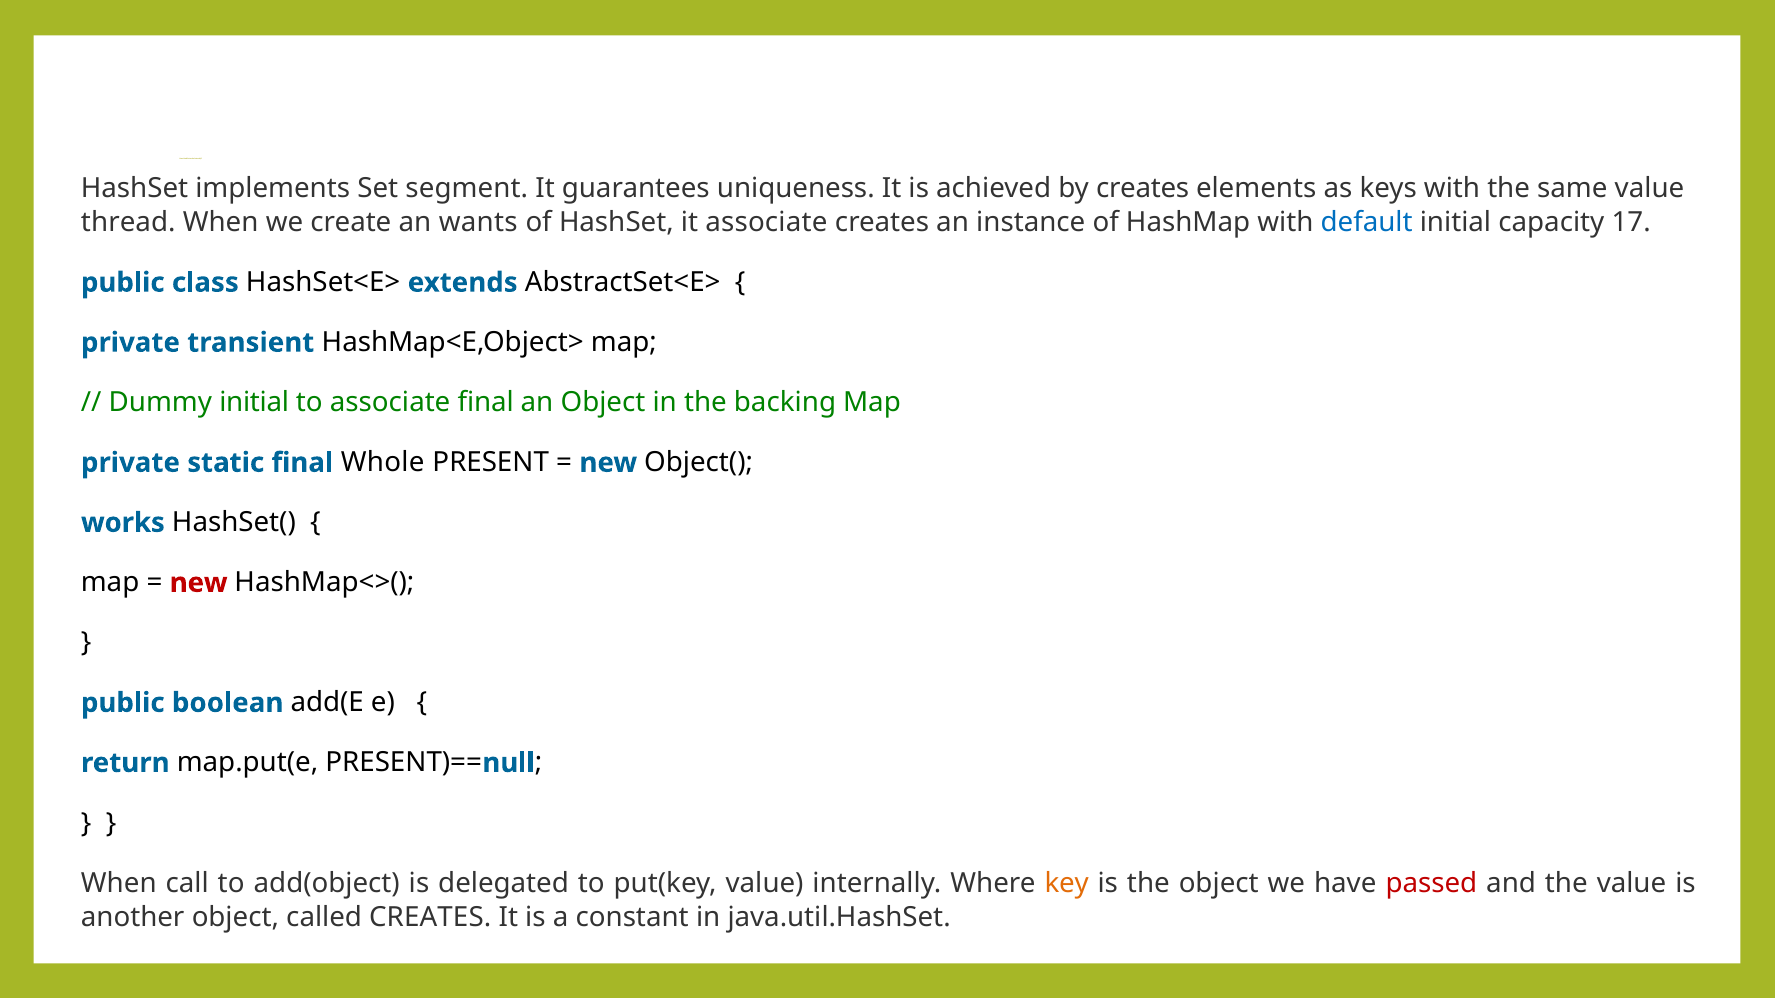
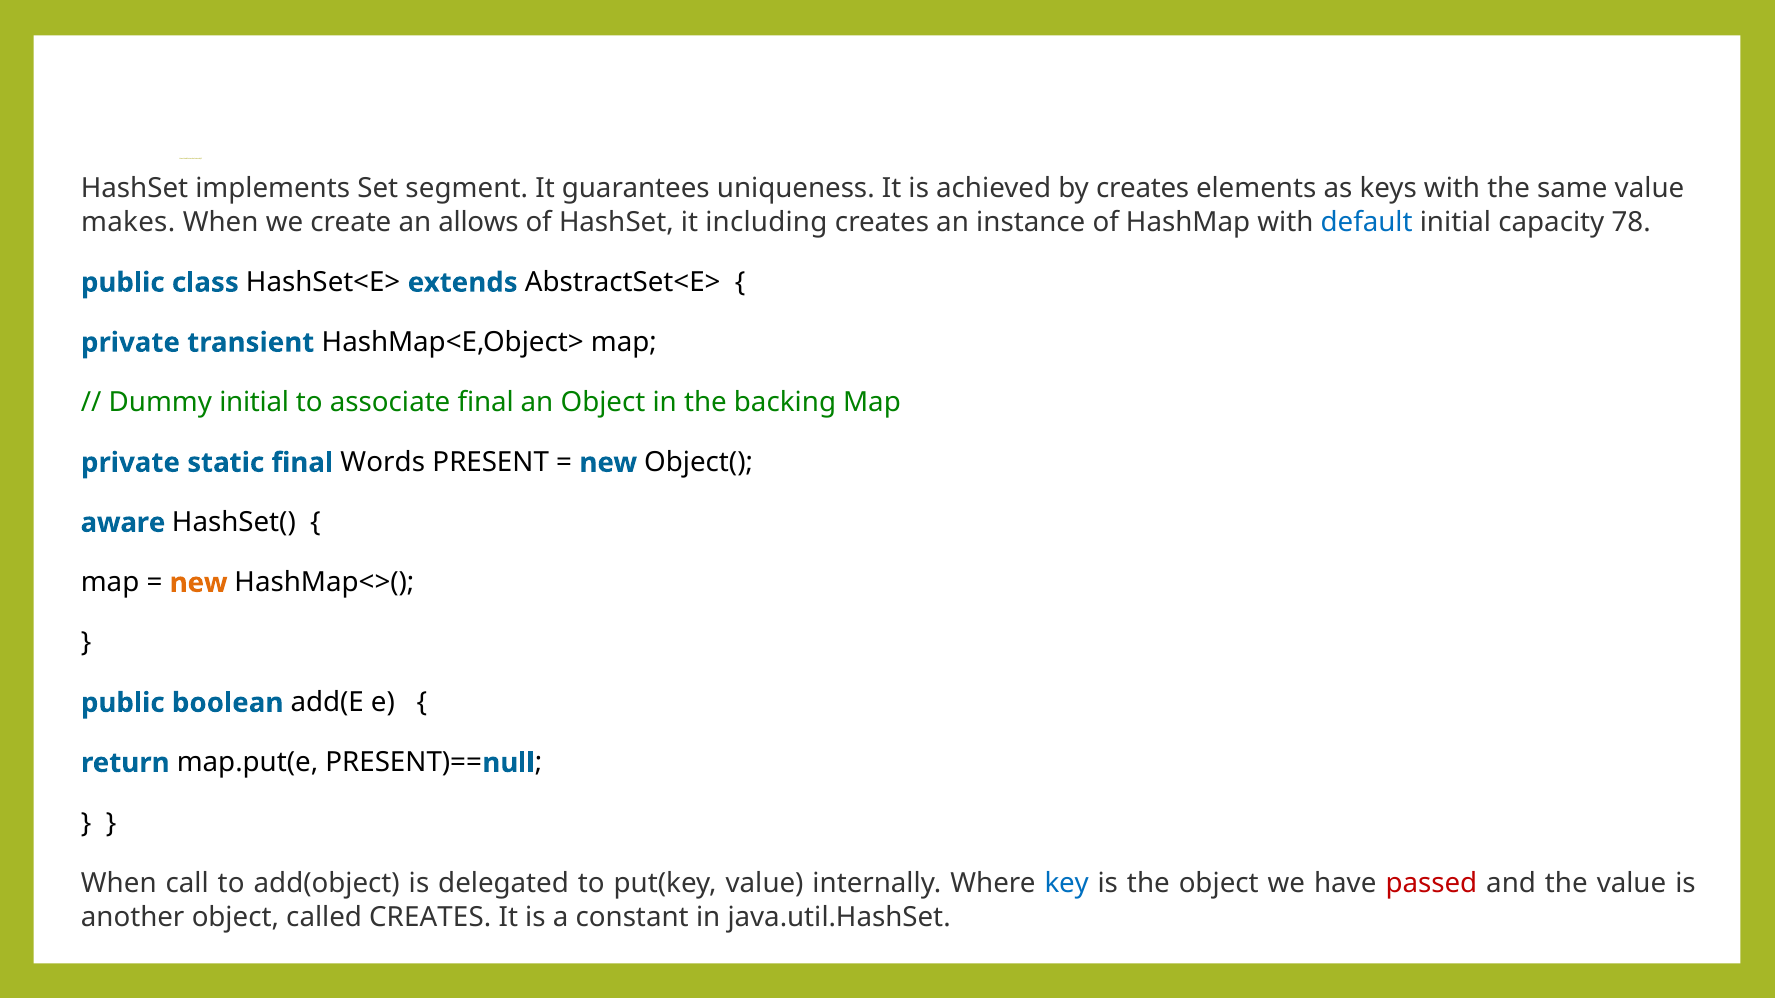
thread: thread -> makes
wants: wants -> allows
it associate: associate -> including
17: 17 -> 78
Whole: Whole -> Words
works at (123, 523): works -> aware
new at (199, 583) colour: red -> orange
key colour: orange -> blue
